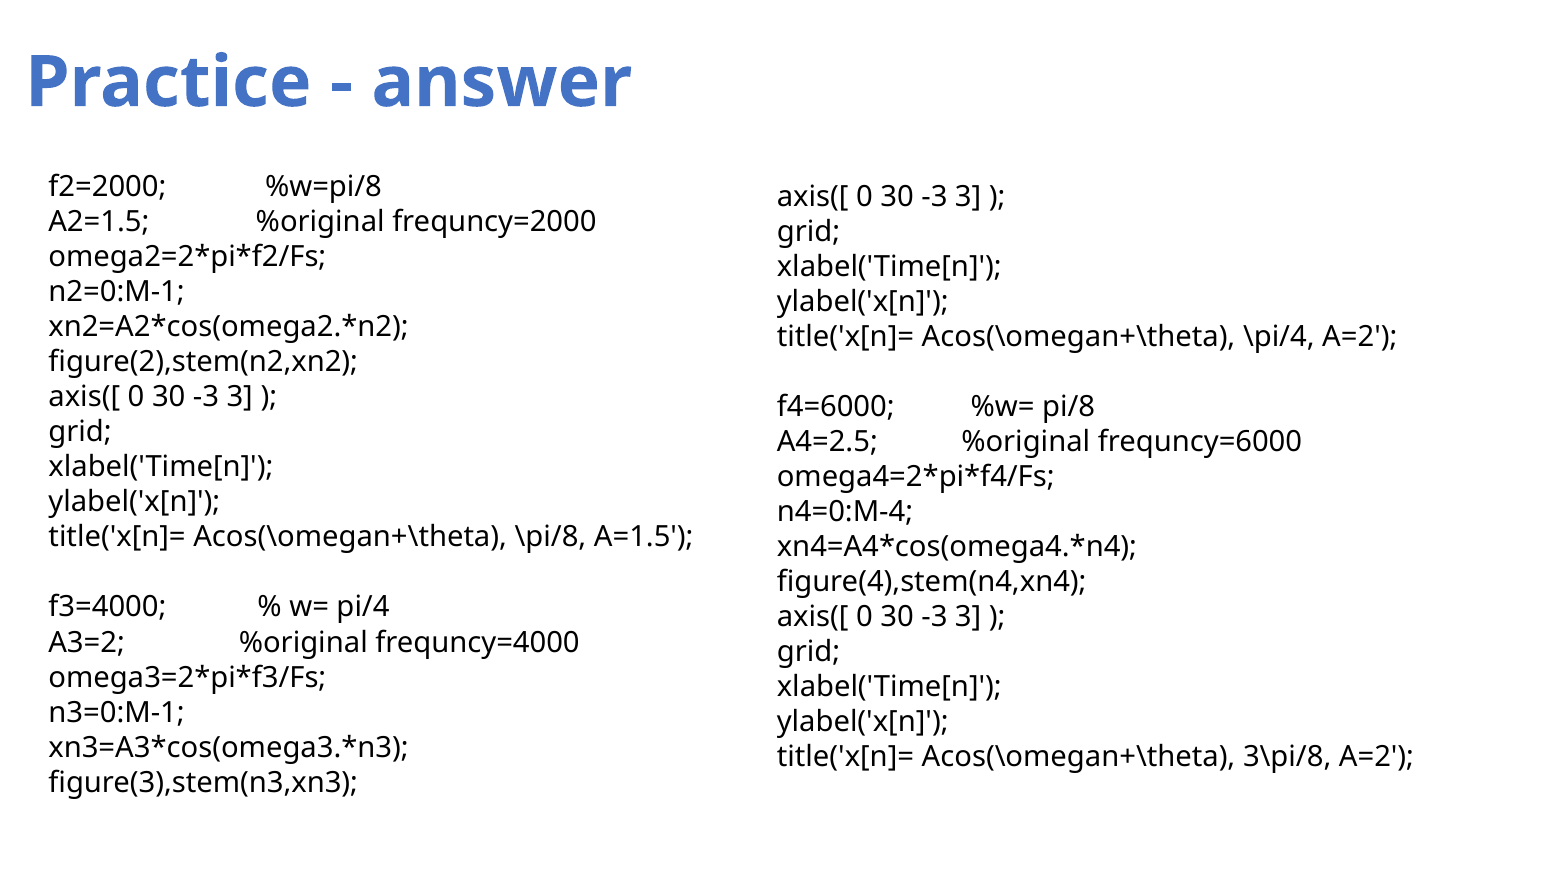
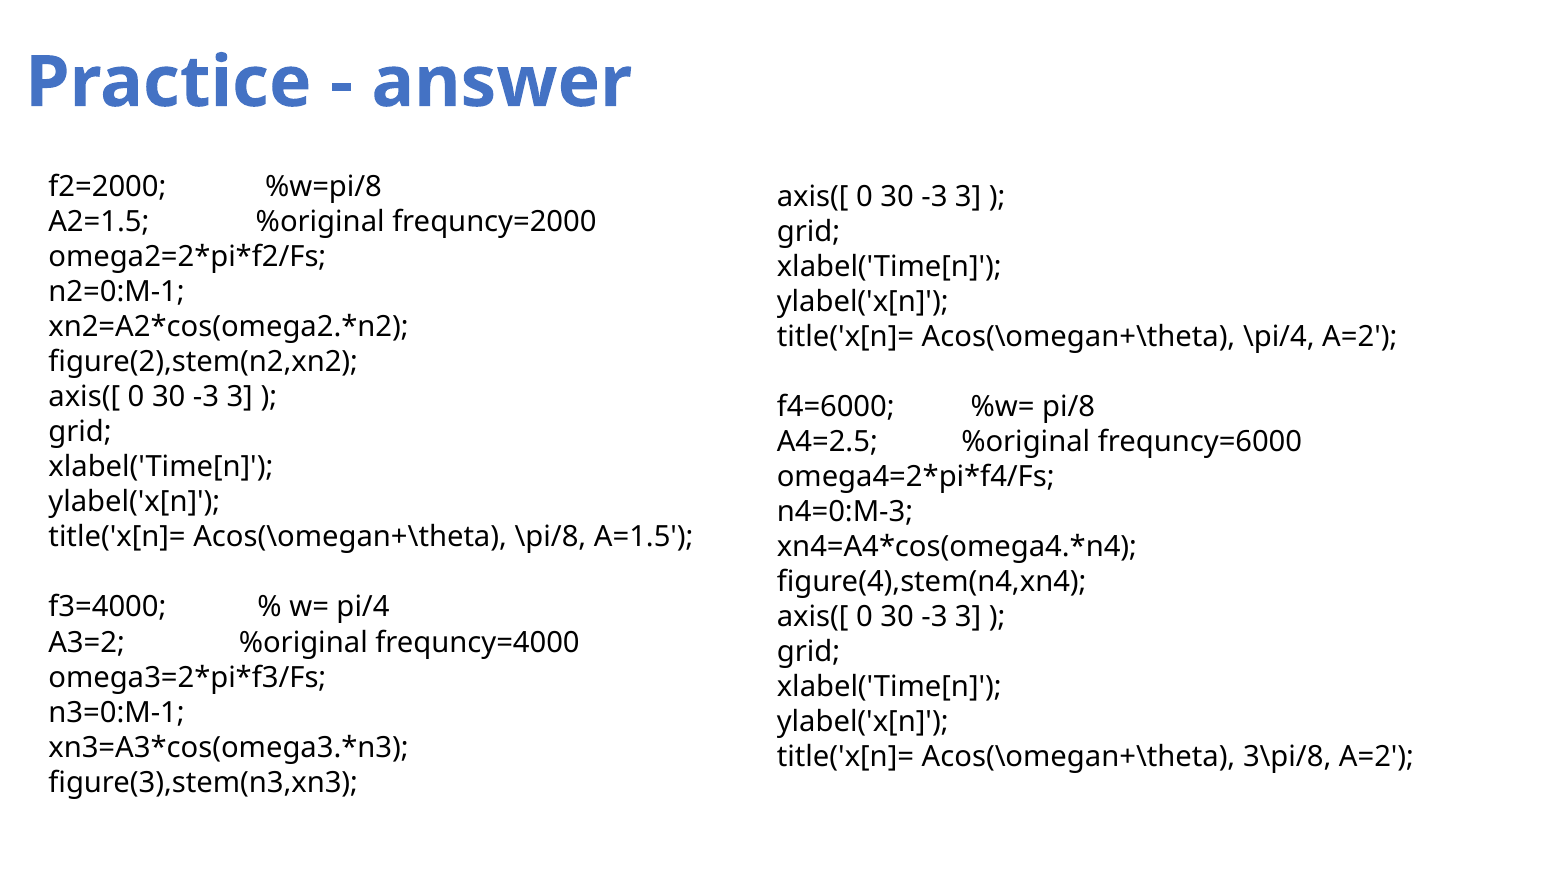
n4=0:M-4: n4=0:M-4 -> n4=0:M-3
